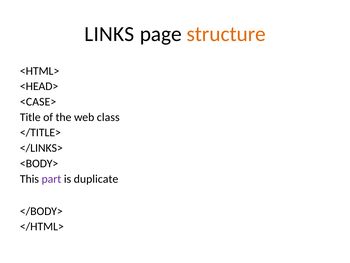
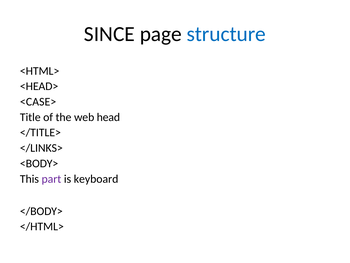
LINKS: LINKS -> SINCE
structure colour: orange -> blue
class: class -> head
duplicate: duplicate -> keyboard
